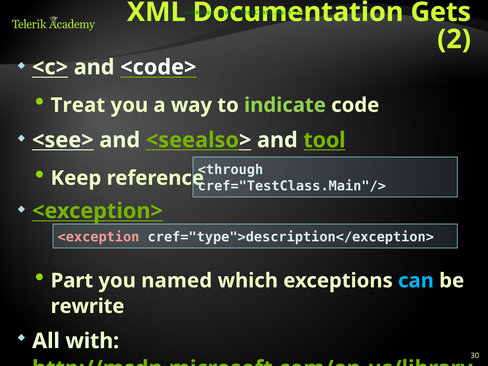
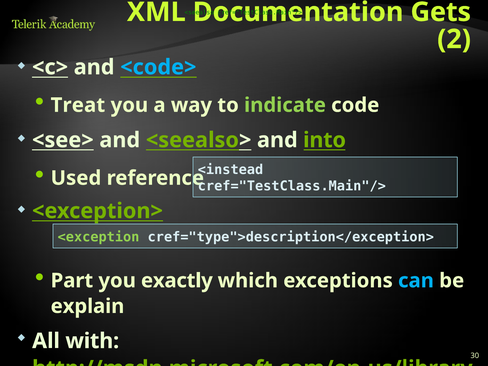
<code> colour: white -> light blue
tool: tool -> into
<through: <through -> <instead
Keep: Keep -> Used
<exception colour: pink -> light green
named: named -> exactly
rewrite: rewrite -> explain
